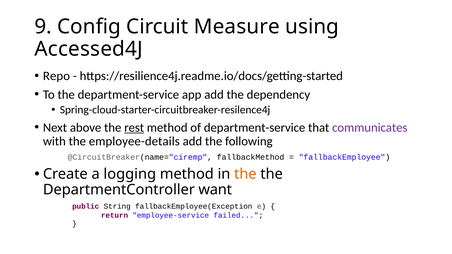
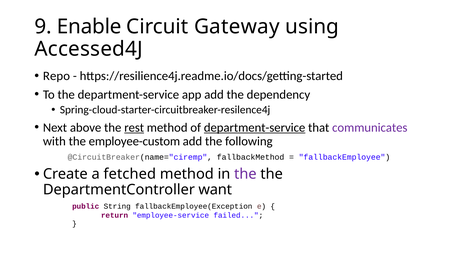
Config: Config -> Enable
Measure: Measure -> Gateway
department-service at (255, 128) underline: none -> present
employee-details: employee-details -> employee-custom
logging: logging -> fetched
the at (245, 174) colour: orange -> purple
